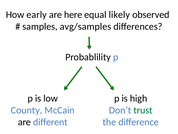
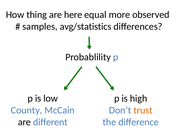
early: early -> thing
likely: likely -> more
avg/samples: avg/samples -> avg/statistics
trust colour: green -> orange
